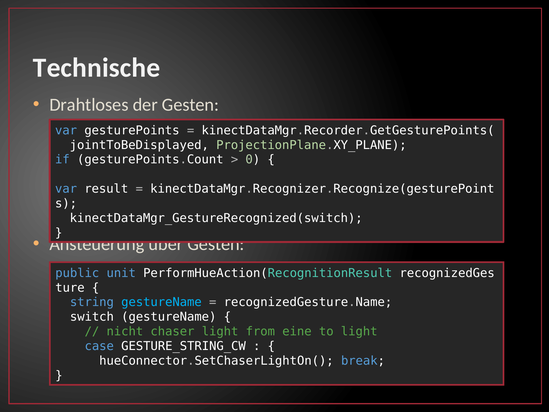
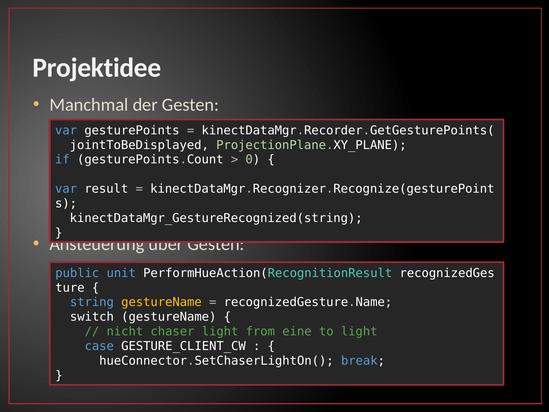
Technische: Technische -> Projektidee
Drahtloses: Drahtloses -> Manchmal
kinectDataMgr_GestureRecognized(switch: kinectDataMgr_GestureRecognized(switch -> kinectDataMgr_GestureRecognized(string
gestureName at (161, 302) colour: light blue -> yellow
GESTURE_STRING_CW: GESTURE_STRING_CW -> GESTURE_CLIENT_CW
